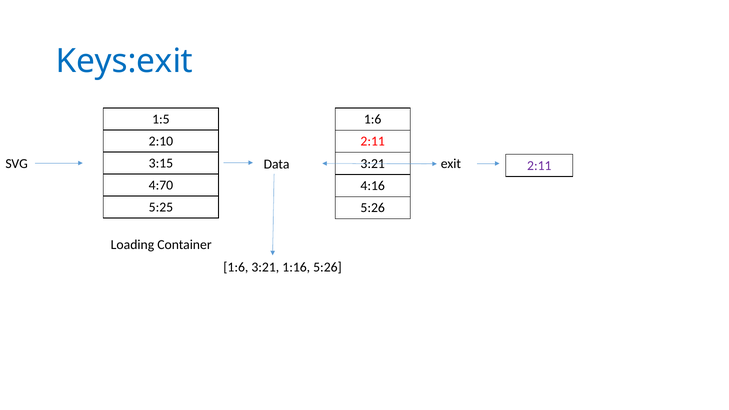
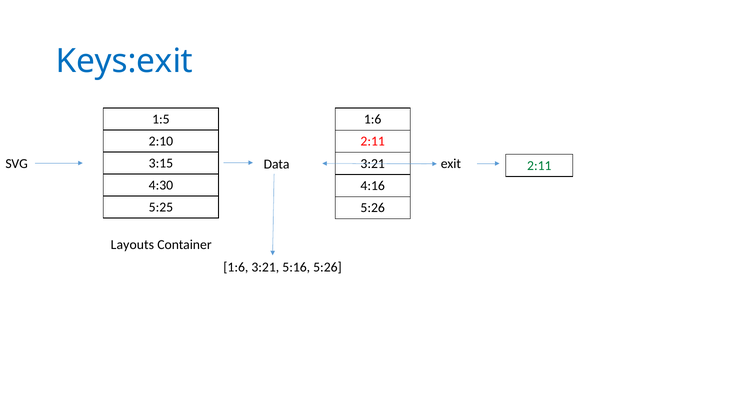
2:11 at (539, 166) colour: purple -> green
4:70: 4:70 -> 4:30
Loading: Loading -> Layouts
1:16: 1:16 -> 5:16
